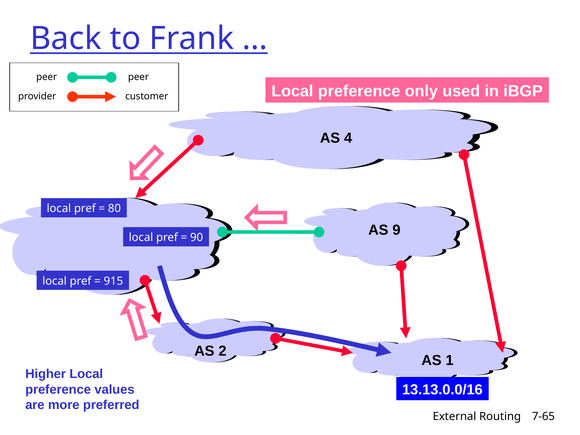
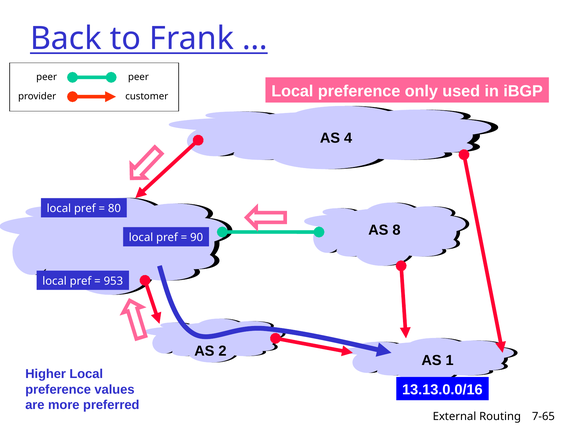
9: 9 -> 8
915: 915 -> 953
